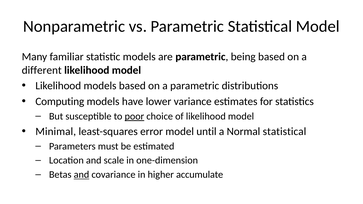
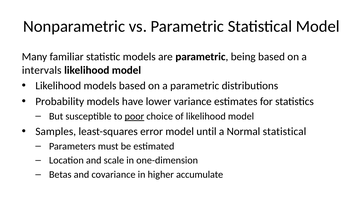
different: different -> intervals
Computing: Computing -> Probability
Minimal: Minimal -> Samples
and at (81, 175) underline: present -> none
